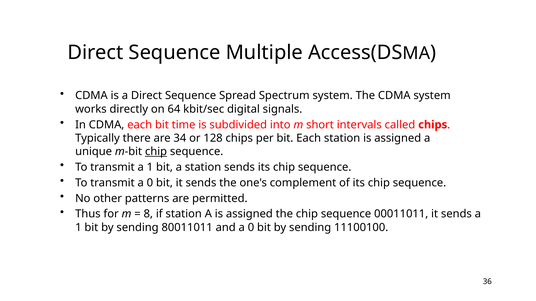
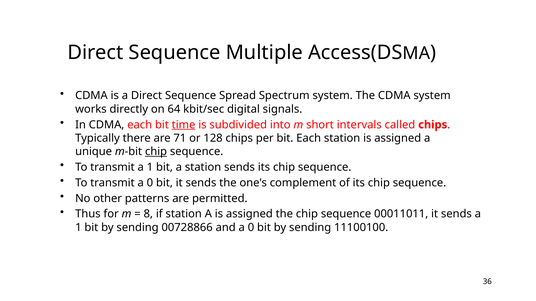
time underline: none -> present
34: 34 -> 71
80011011: 80011011 -> 00728866
